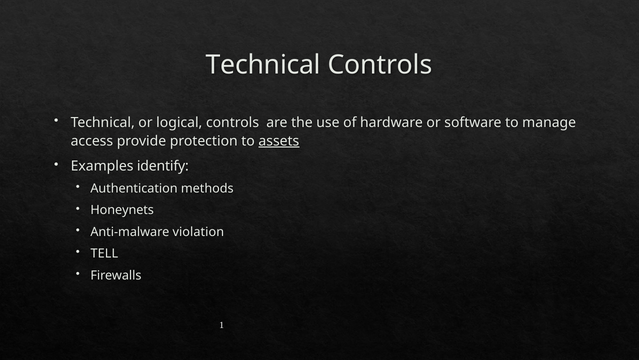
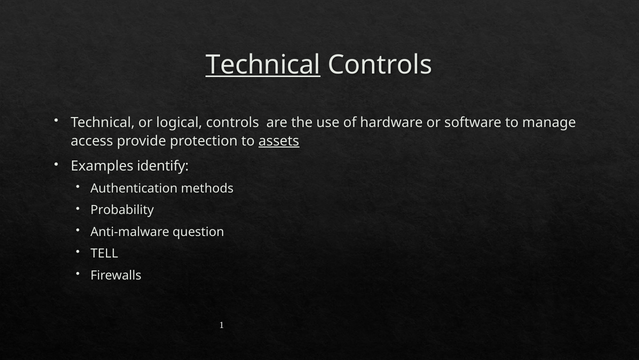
Technical at (263, 65) underline: none -> present
Honeynets: Honeynets -> Probability
violation: violation -> question
